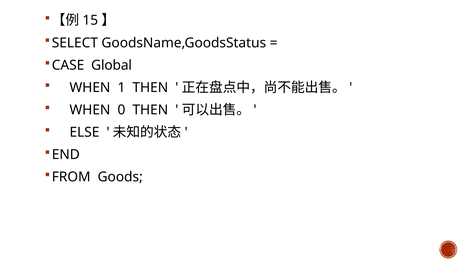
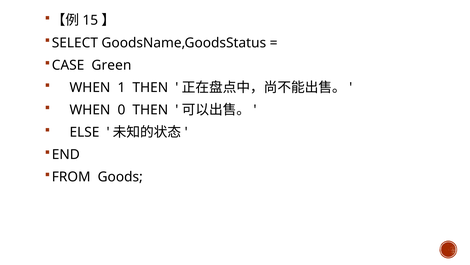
Global: Global -> Green
